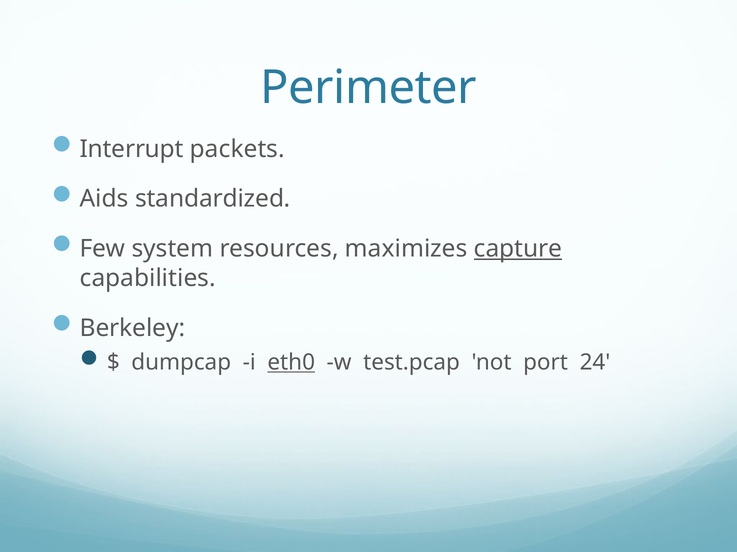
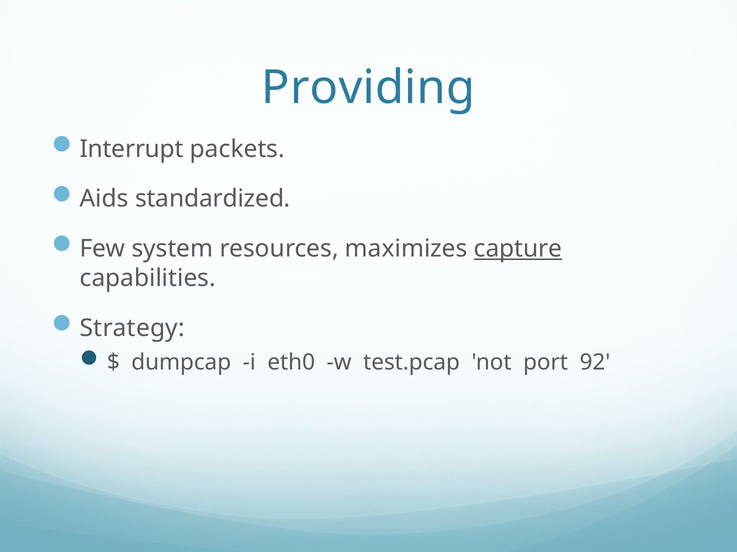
Perimeter: Perimeter -> Providing
Berkeley: Berkeley -> Strategy
eth0 underline: present -> none
24: 24 -> 92
